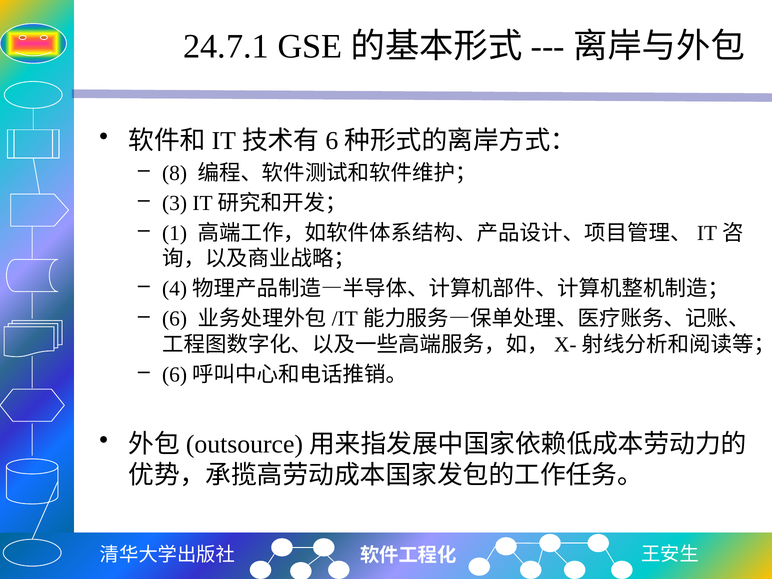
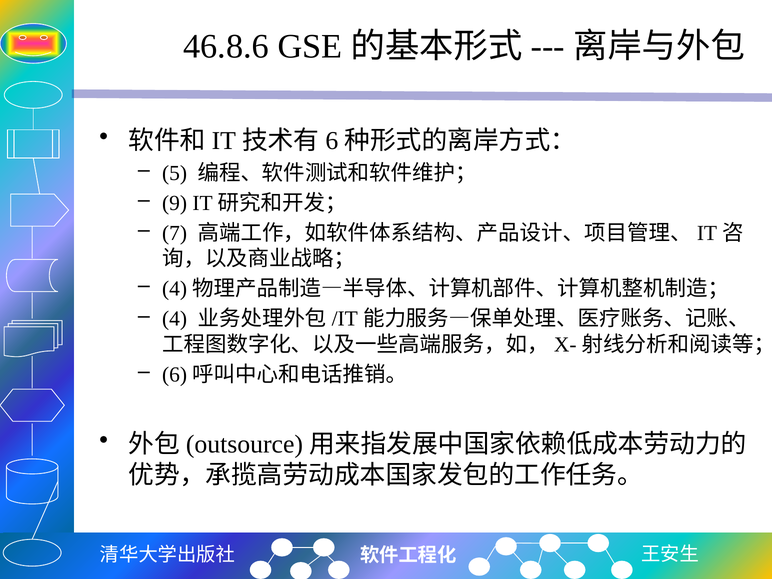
24.7.1: 24.7.1 -> 46.8.6
8: 8 -> 5
3: 3 -> 9
1: 1 -> 7
6: 6 -> 4
